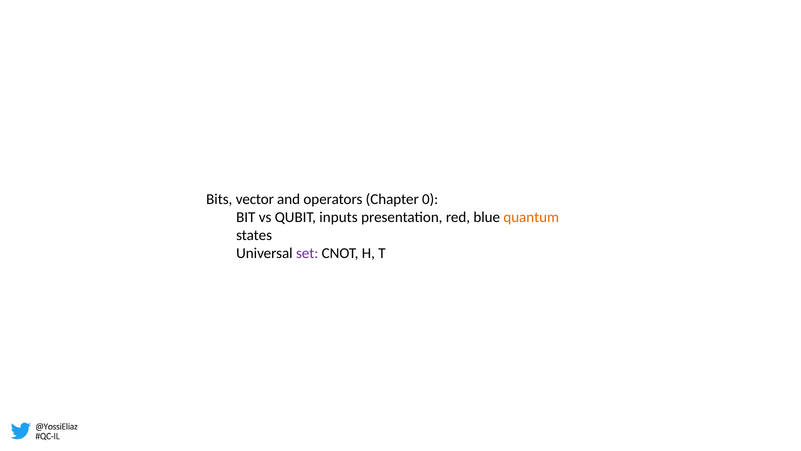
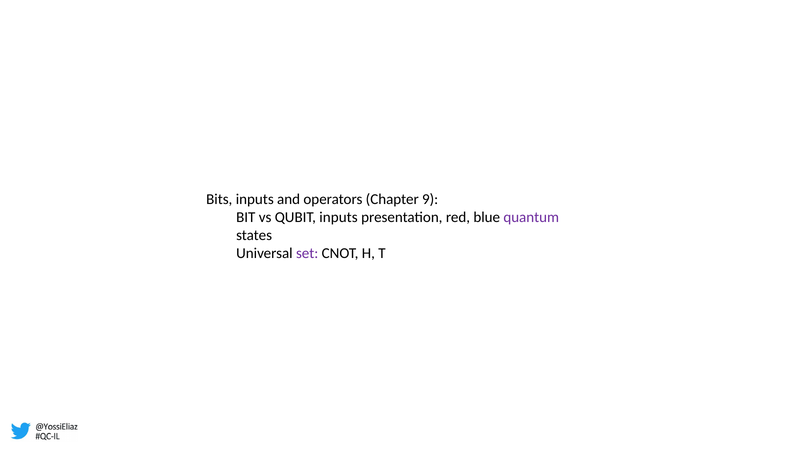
Bits vector: vector -> inputs
0: 0 -> 9
quantum colour: orange -> purple
